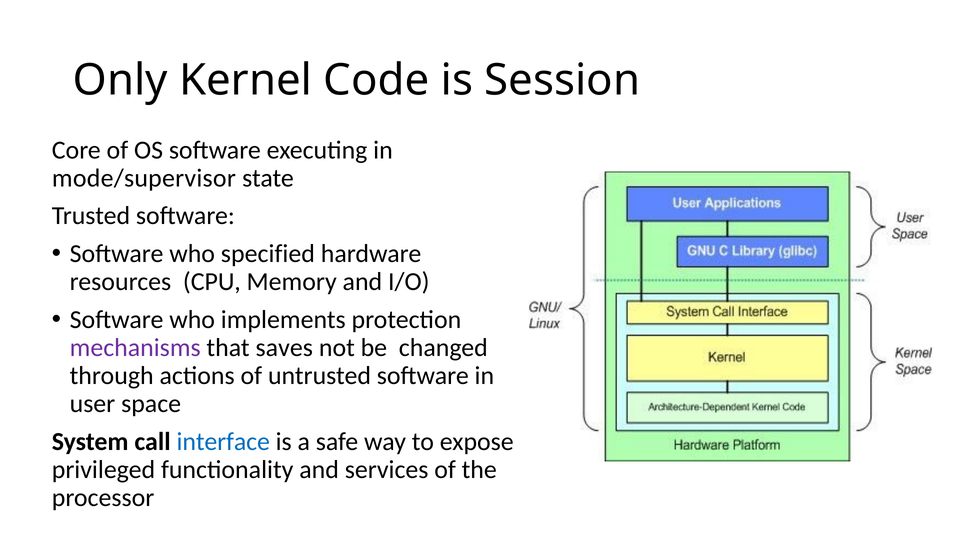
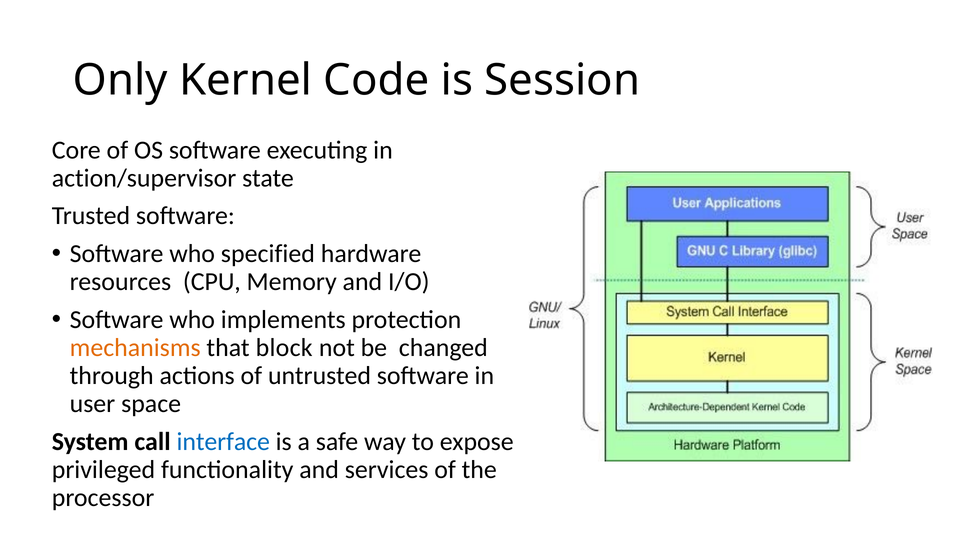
mode/supervisor: mode/supervisor -> action/supervisor
mechanisms colour: purple -> orange
saves: saves -> block
